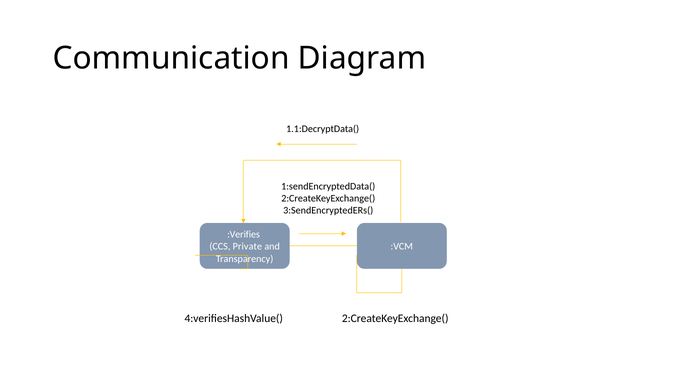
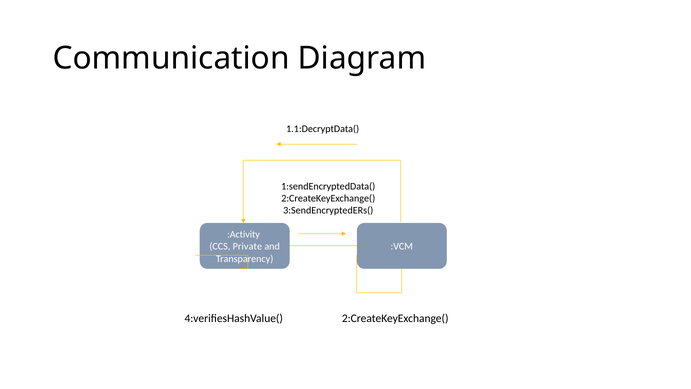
:Verifies: :Verifies -> :Activity
